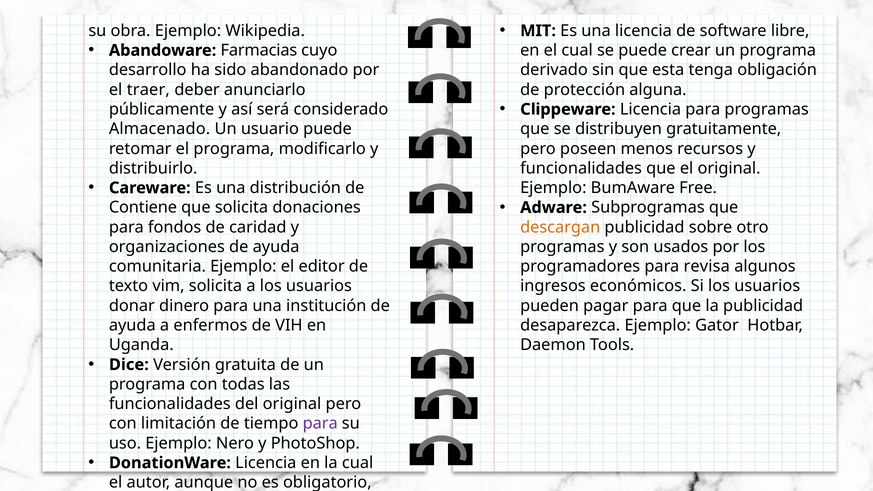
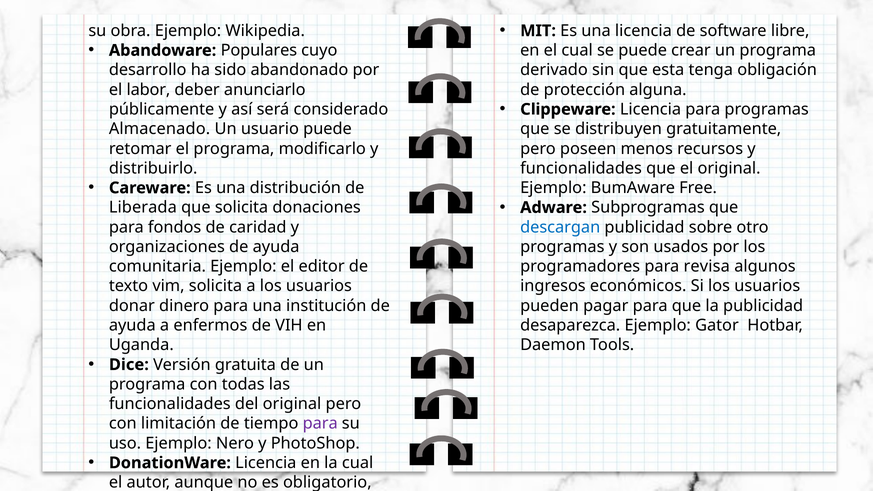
Farmacias: Farmacias -> Populares
traer: traer -> labor
Contiene: Contiene -> Liberada
descargan colour: orange -> blue
